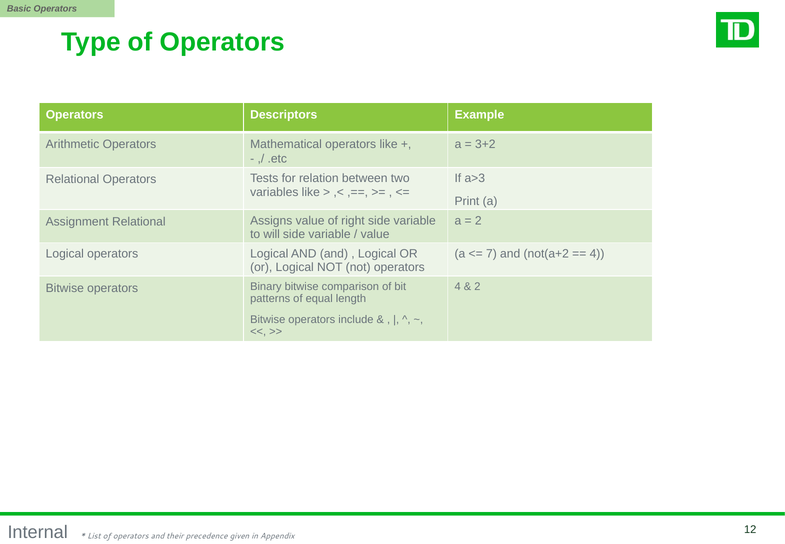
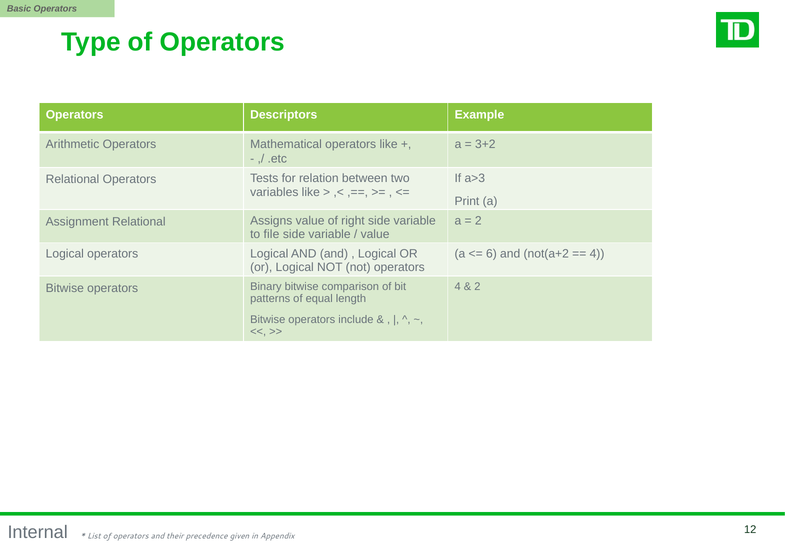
will: will -> file
7: 7 -> 6
